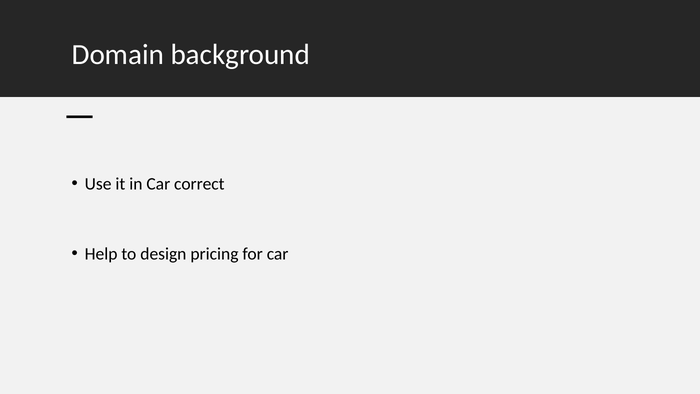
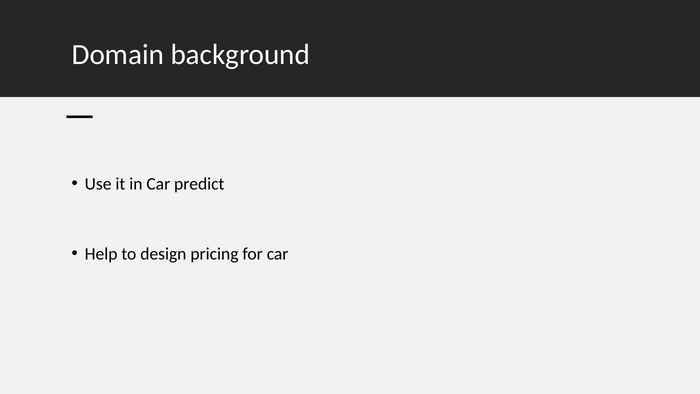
correct: correct -> predict
